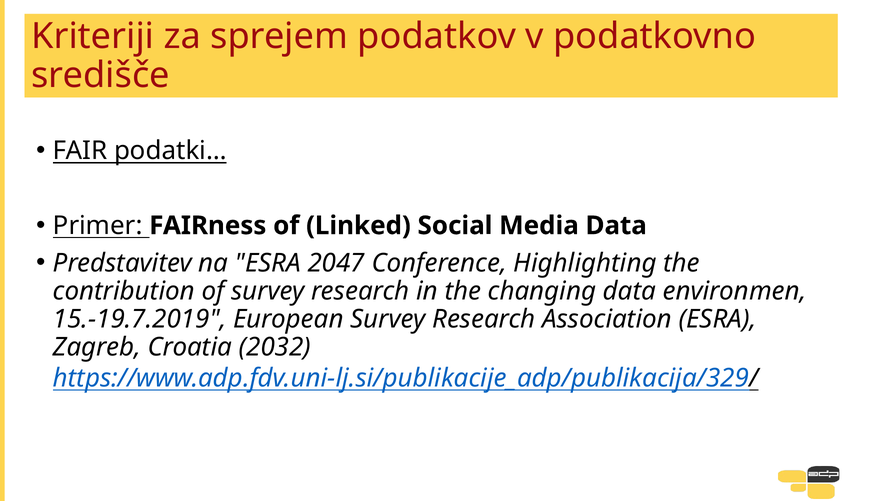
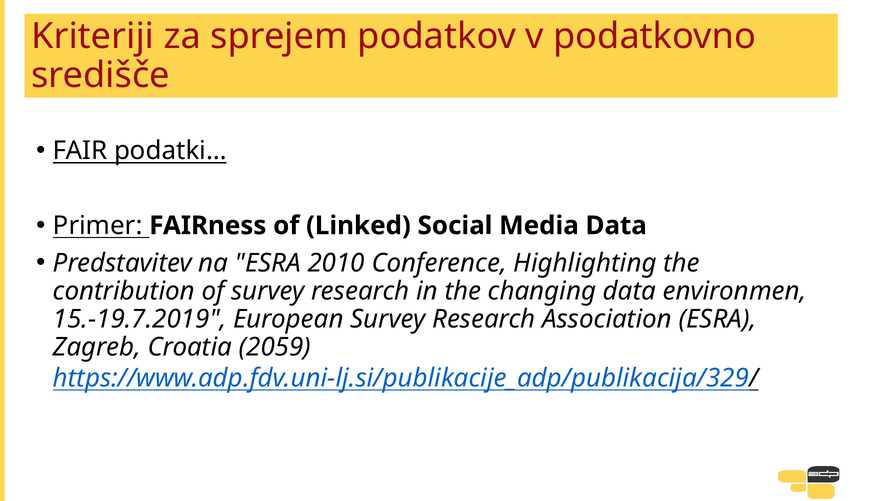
2047: 2047 -> 2010
2032: 2032 -> 2059
